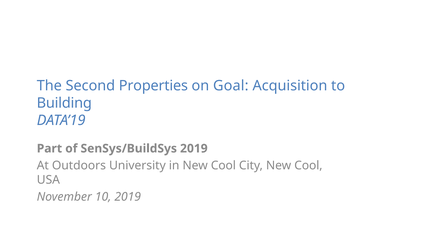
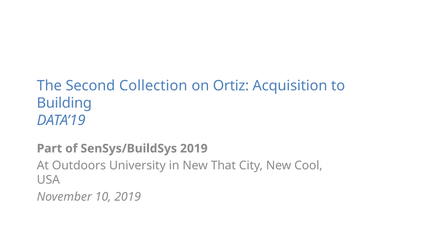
Properties: Properties -> Collection
Goal: Goal -> Ortiz
in New Cool: Cool -> That
